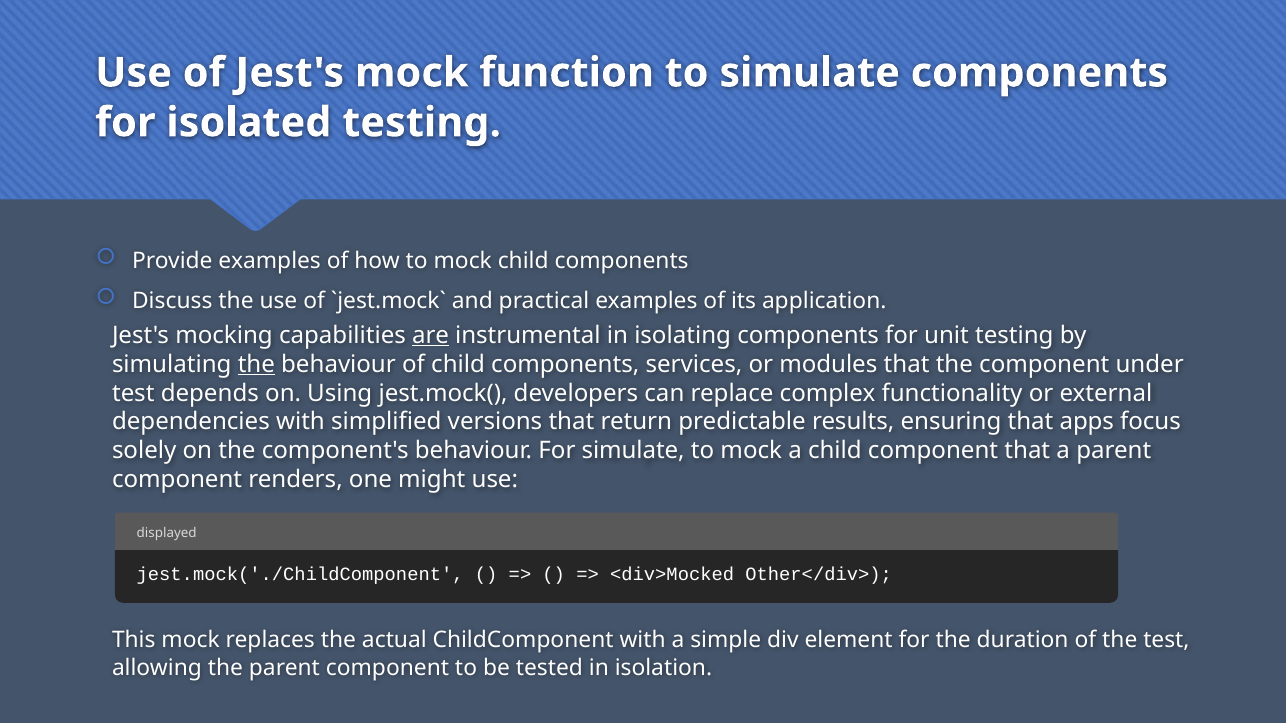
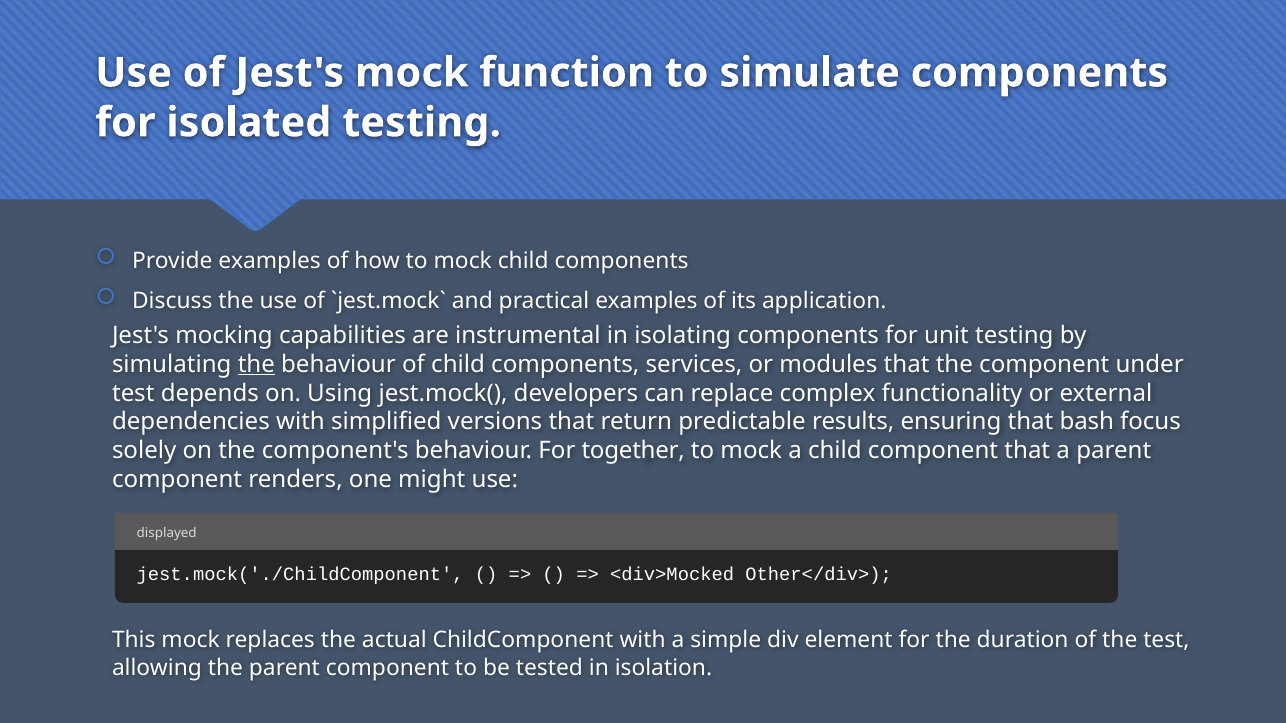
are underline: present -> none
apps: apps -> bash
For simulate: simulate -> together
